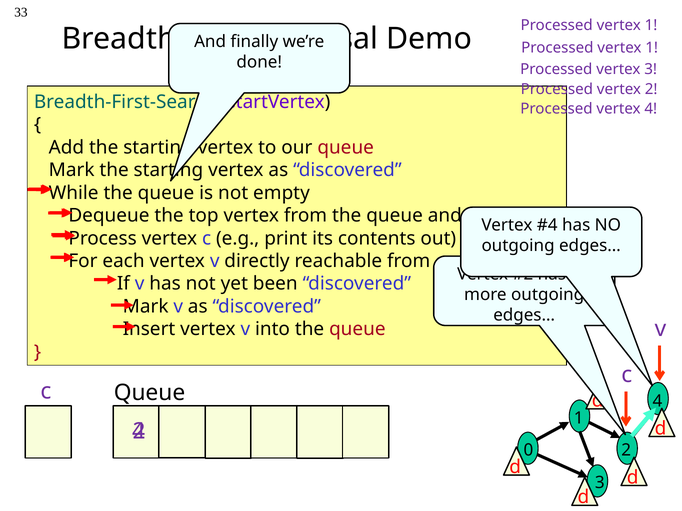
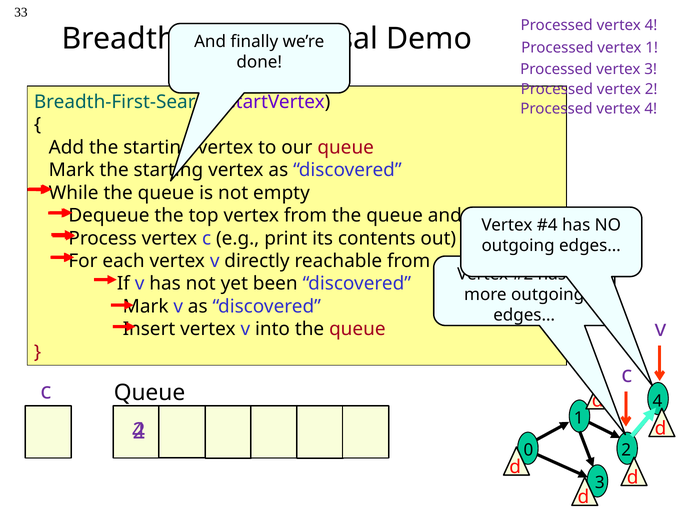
1 at (651, 26): 1 -> 4
